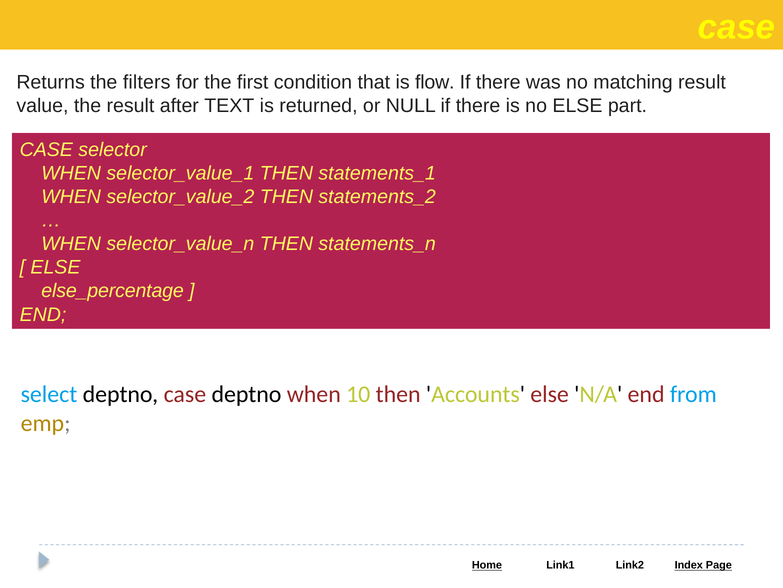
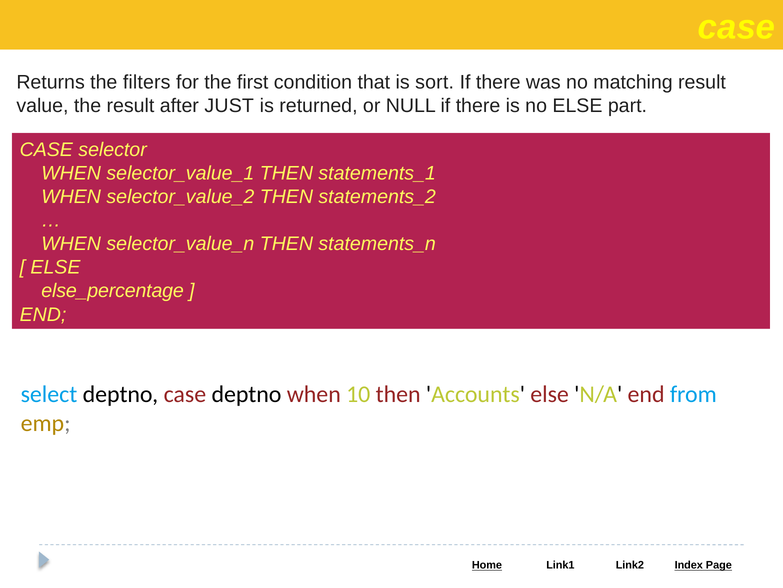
flow: flow -> sort
TEXT: TEXT -> JUST
